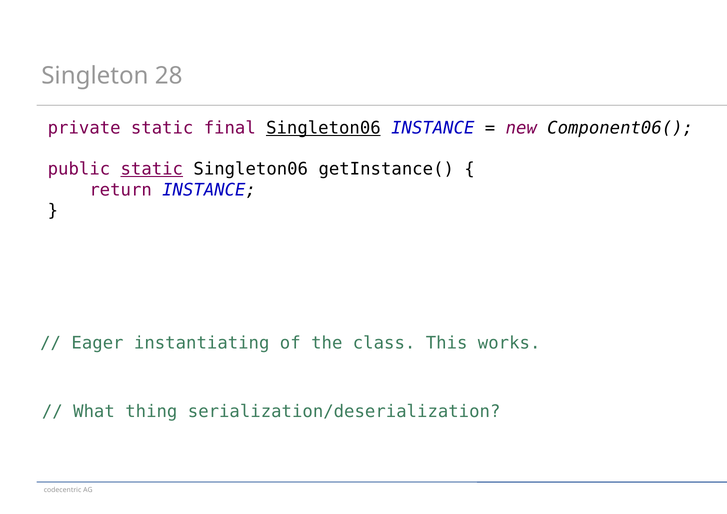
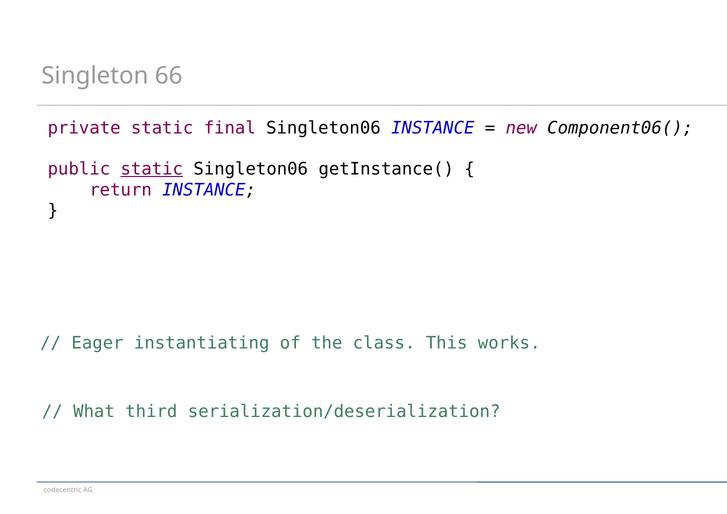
28: 28 -> 66
Singleton06 at (323, 128) underline: present -> none
thing: thing -> third
